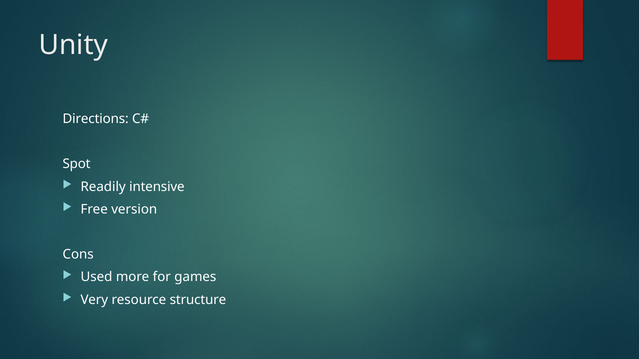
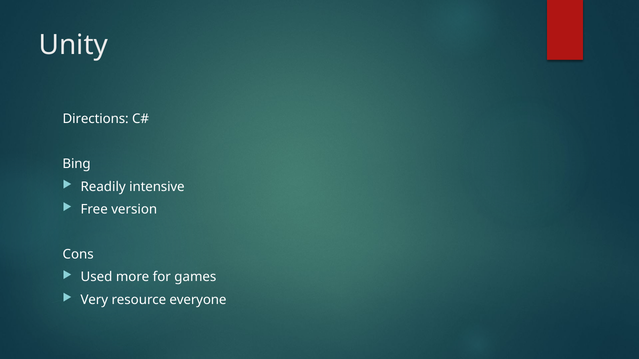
Spot: Spot -> Bing
structure: structure -> everyone
